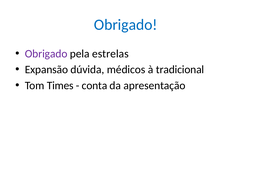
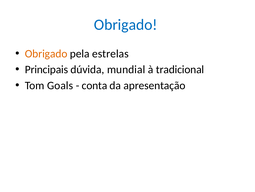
Obrigado at (46, 53) colour: purple -> orange
Expansão: Expansão -> Principais
médicos: médicos -> mundial
Times: Times -> Goals
